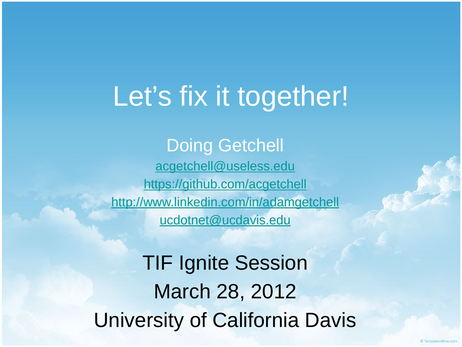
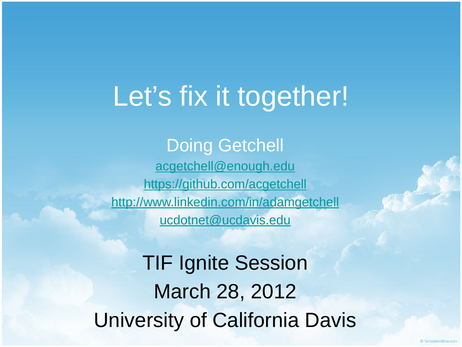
acgetchell@useless.edu: acgetchell@useless.edu -> acgetchell@enough.edu
